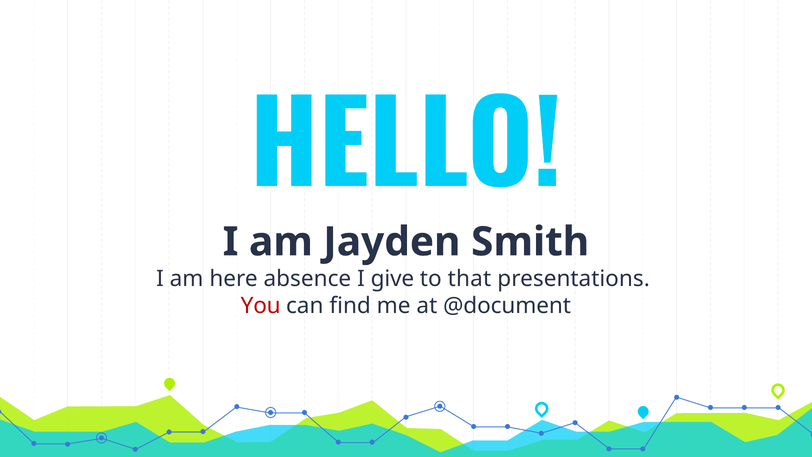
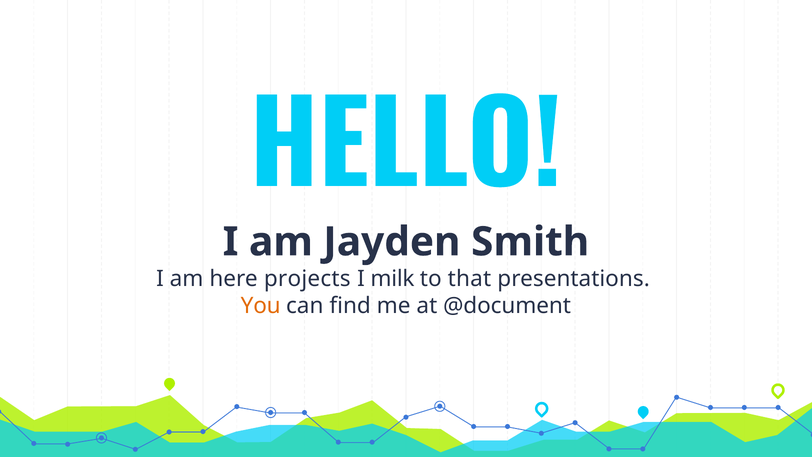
absence: absence -> projects
give: give -> milk
You colour: red -> orange
